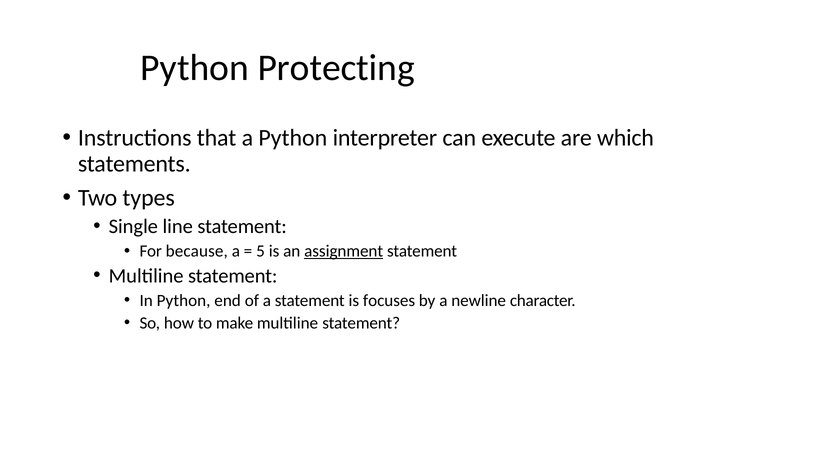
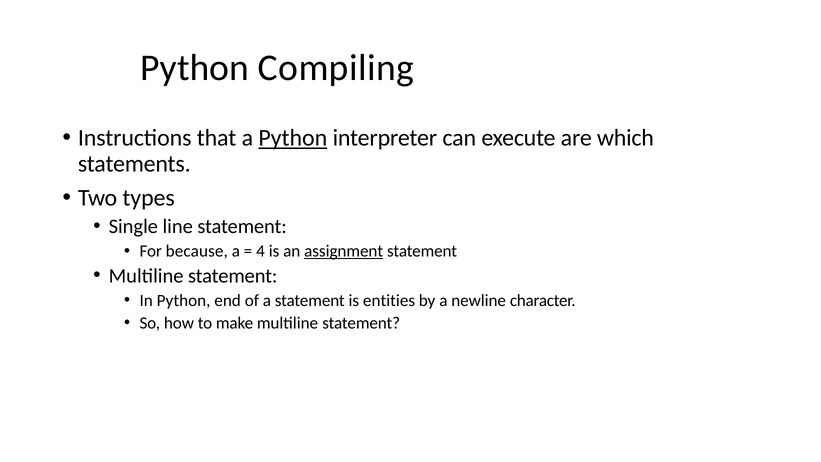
Protecting: Protecting -> Compiling
Python at (293, 138) underline: none -> present
5: 5 -> 4
focuses: focuses -> entities
